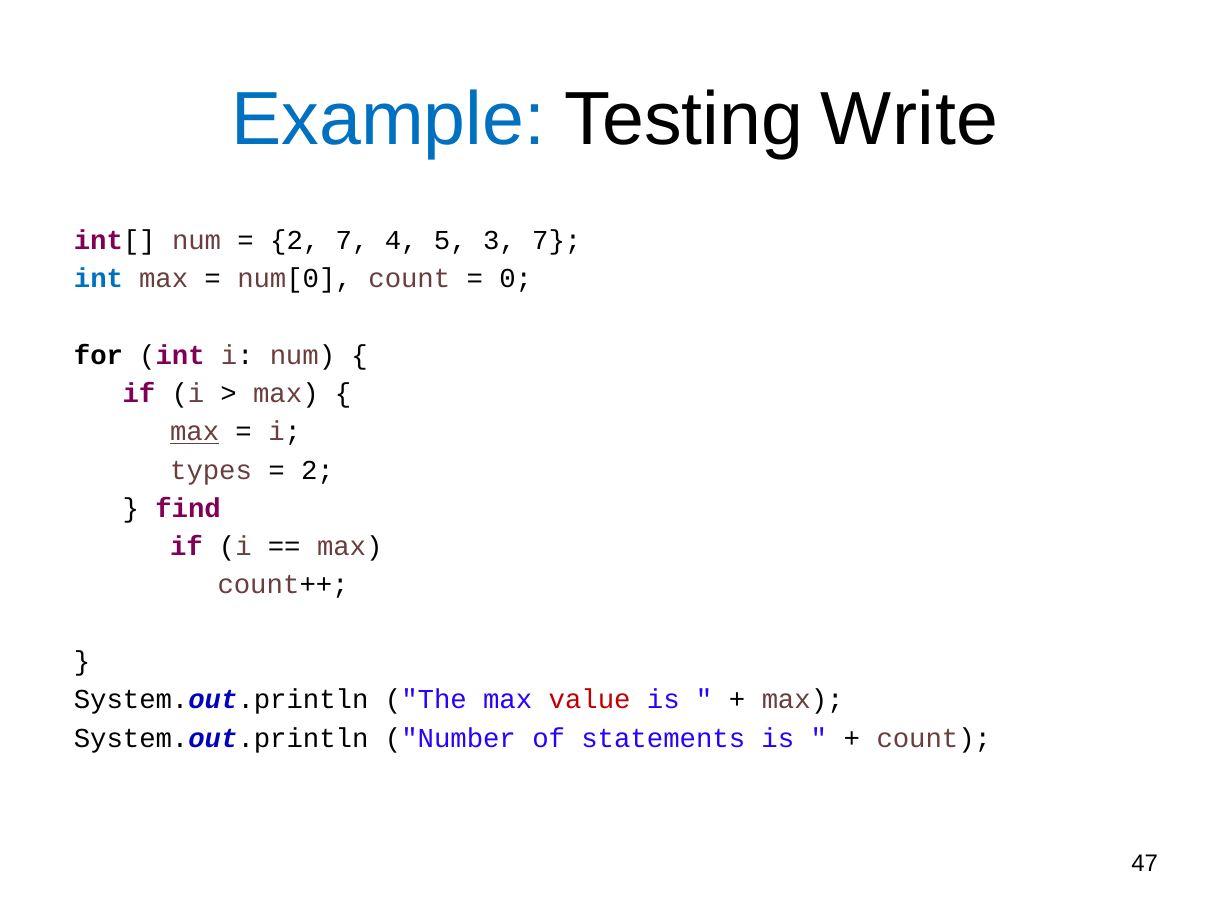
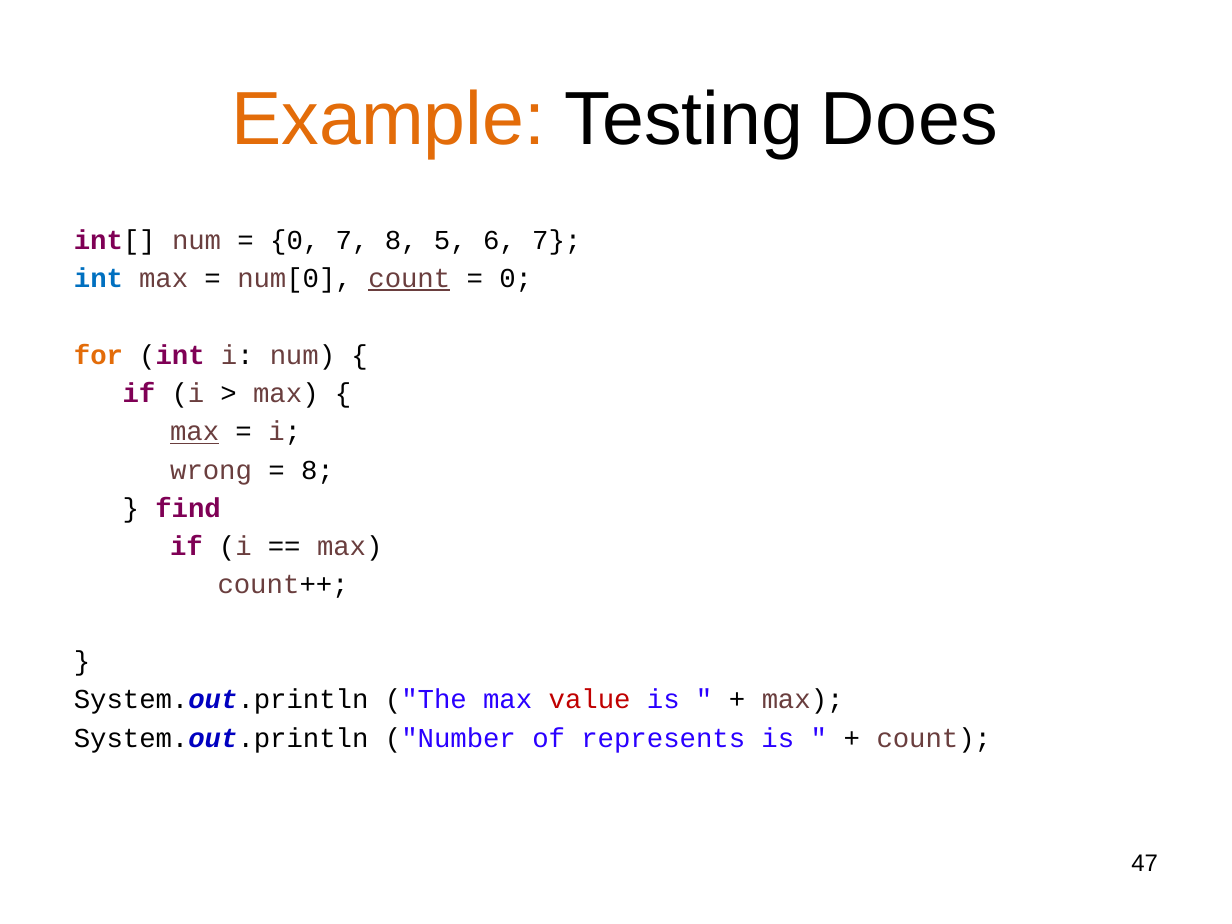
Example colour: blue -> orange
Write: Write -> Does
2 at (295, 240): 2 -> 0
7 4: 4 -> 8
3: 3 -> 6
count at (409, 278) underline: none -> present
for colour: black -> orange
types: types -> wrong
2 at (318, 470): 2 -> 8
statements: statements -> represents
